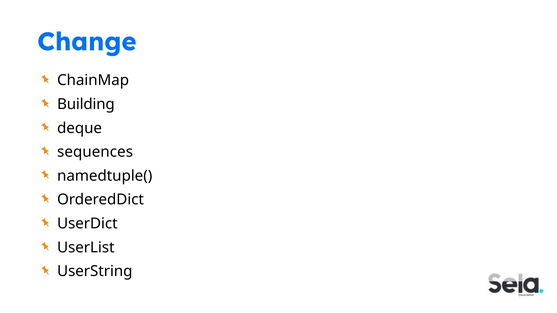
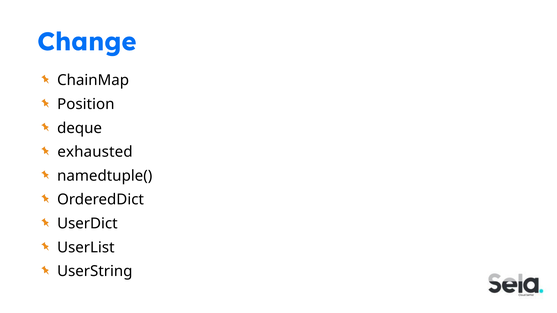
Building: Building -> Position
sequences: sequences -> exhausted
